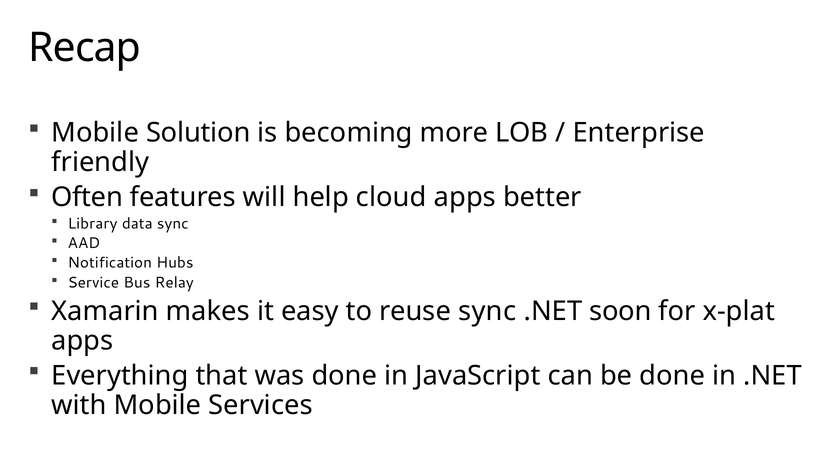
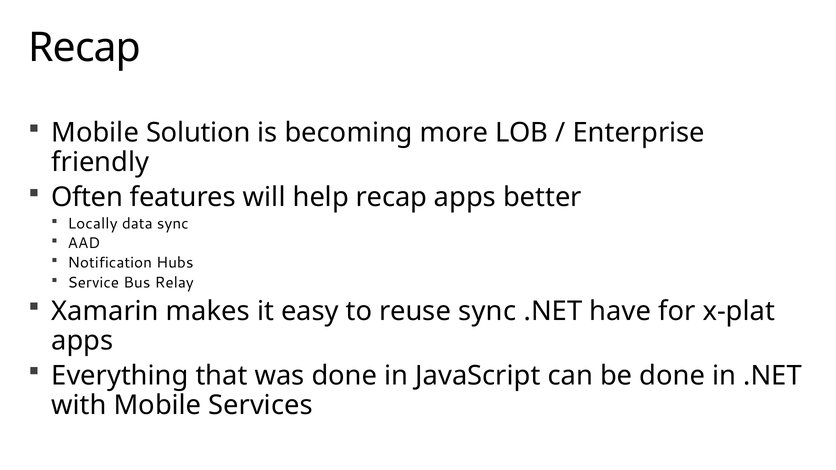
help cloud: cloud -> recap
Library: Library -> Locally
soon: soon -> have
